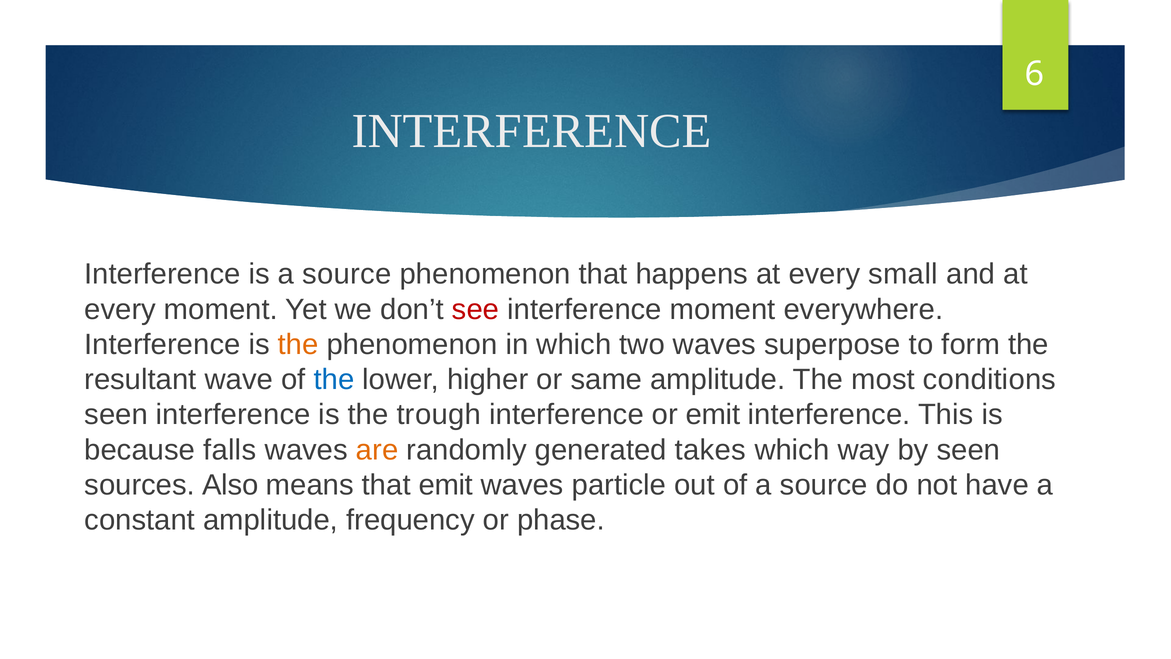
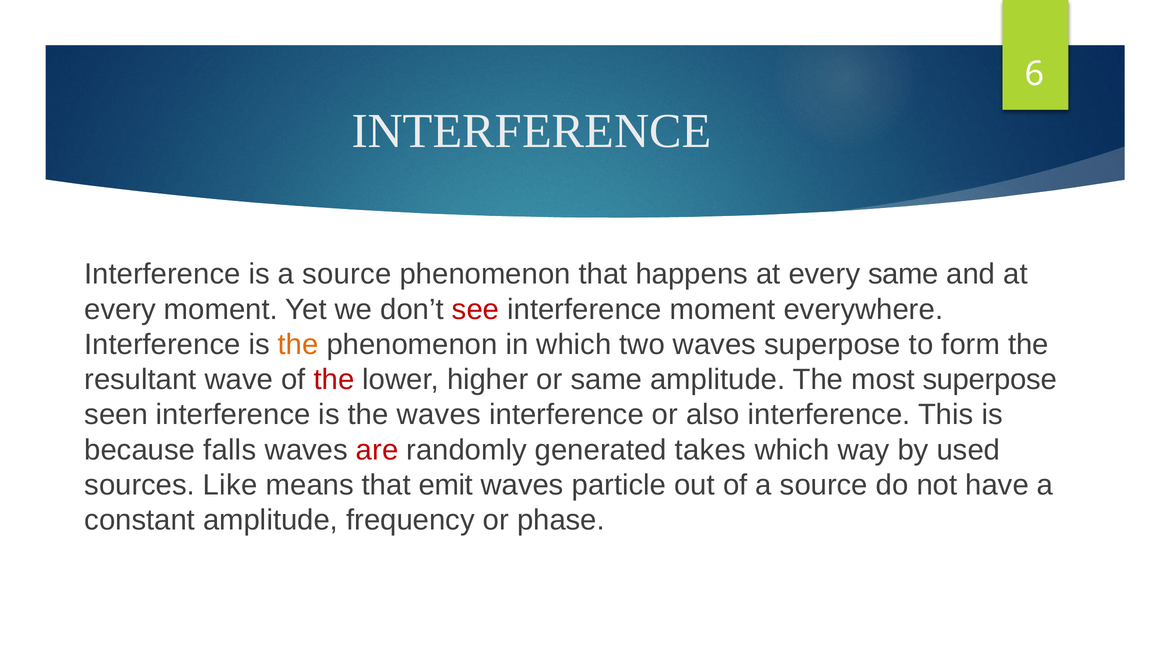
every small: small -> same
the at (334, 379) colour: blue -> red
most conditions: conditions -> superpose
the trough: trough -> waves
or emit: emit -> also
are colour: orange -> red
by seen: seen -> used
Also: Also -> Like
